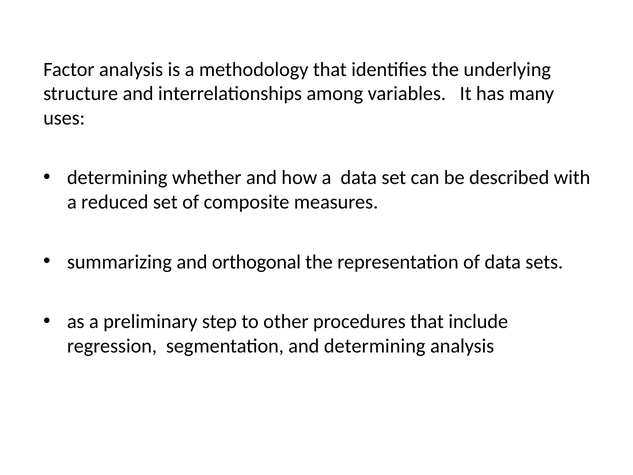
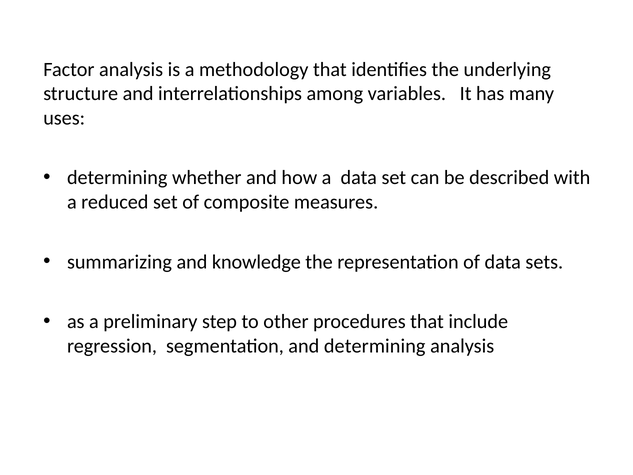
orthogonal: orthogonal -> knowledge
